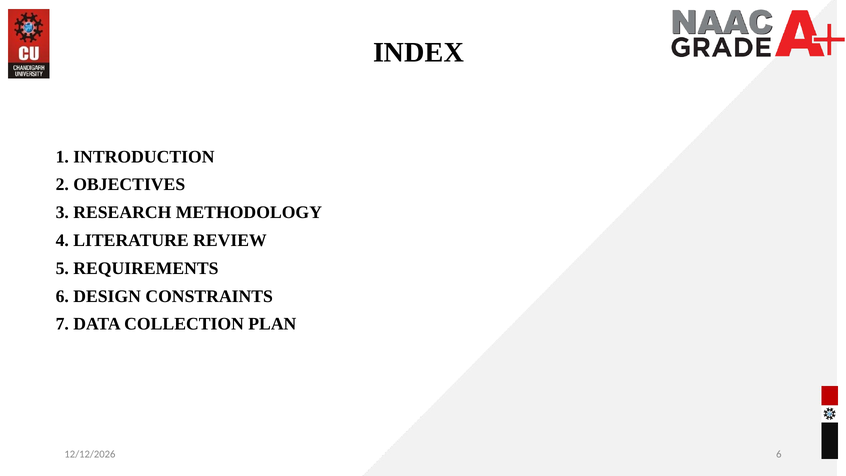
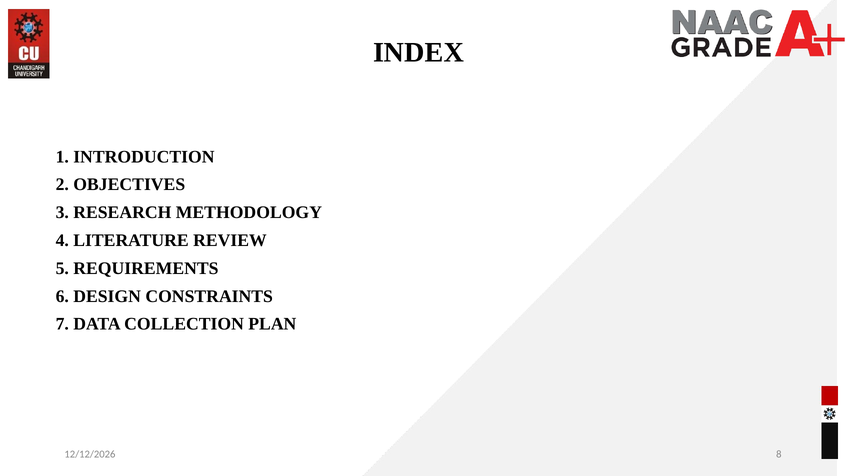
6 at (779, 454): 6 -> 8
